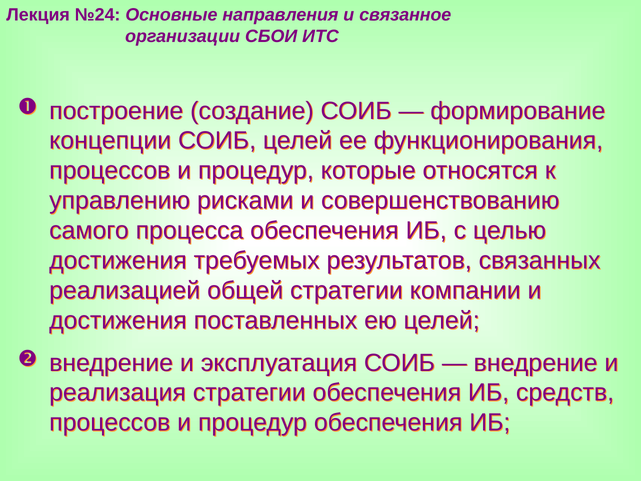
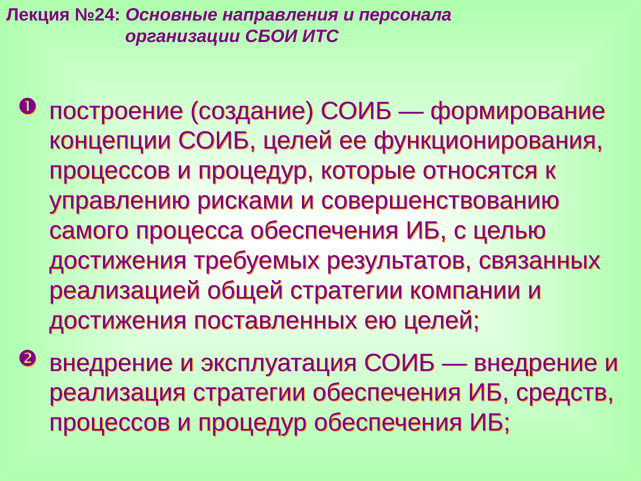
связанное: связанное -> персонала
